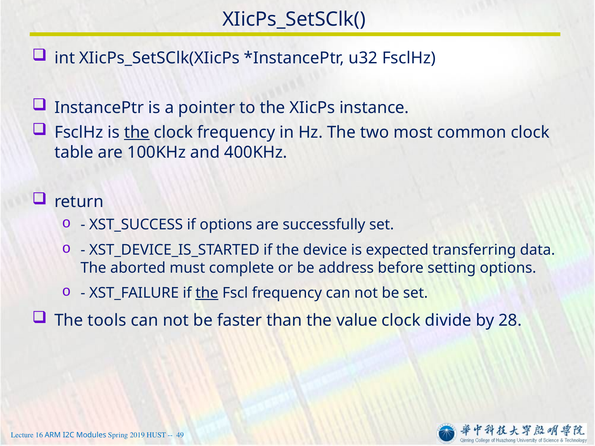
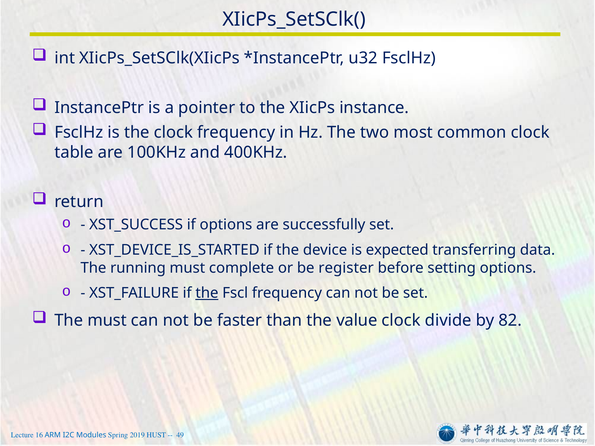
the at (137, 132) underline: present -> none
aborted: aborted -> running
address: address -> register
The tools: tools -> must
28: 28 -> 82
